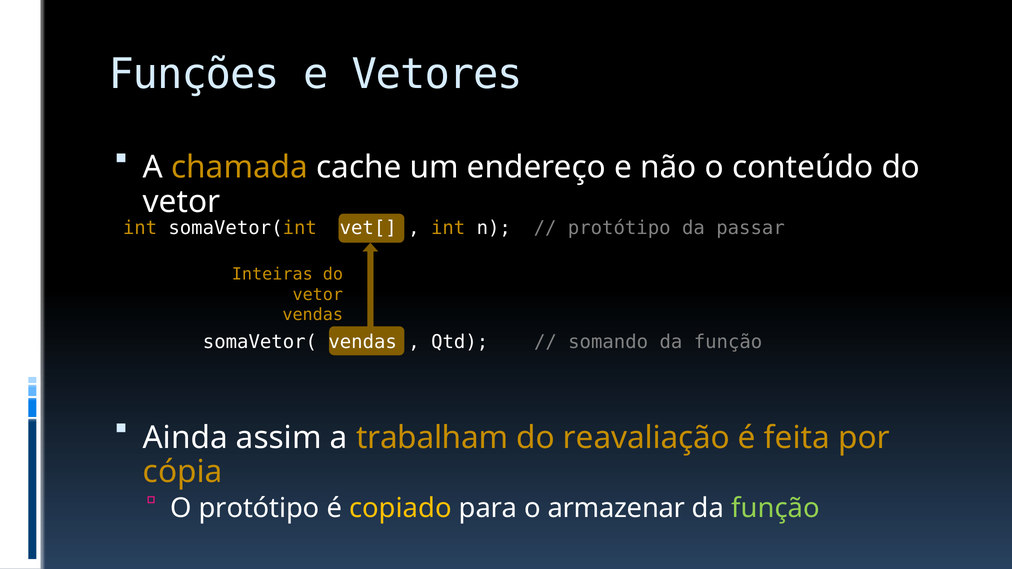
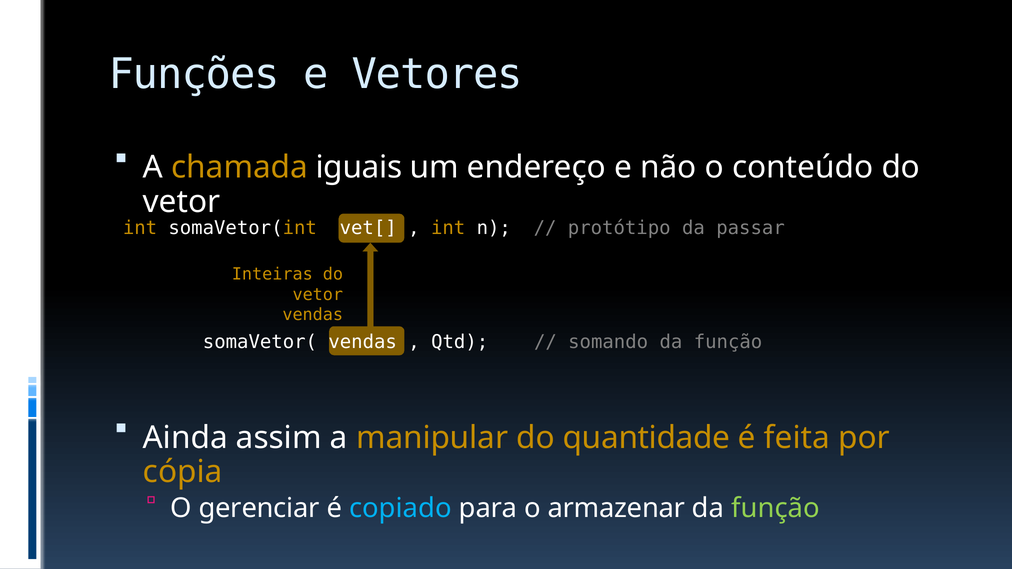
cache: cache -> iguais
trabalham: trabalham -> manipular
reavaliação: reavaliação -> quantidade
O protótipo: protótipo -> gerenciar
copiado colour: yellow -> light blue
